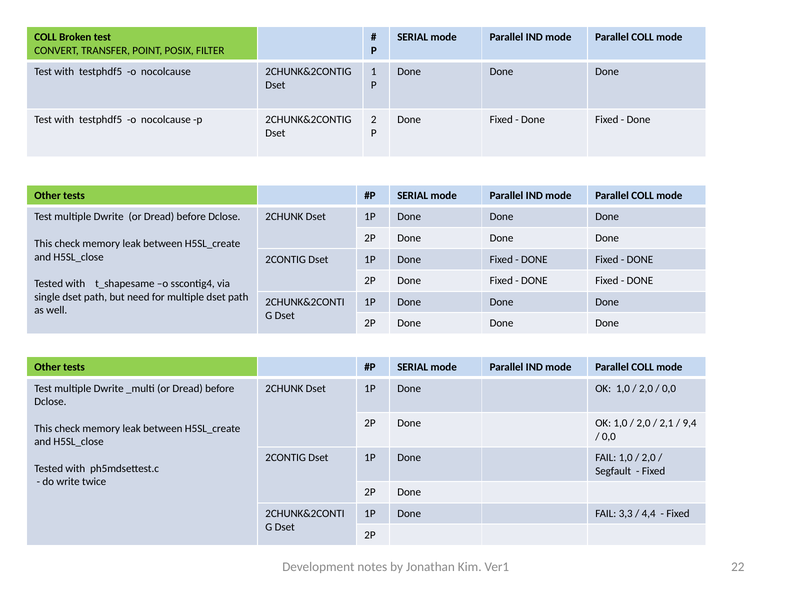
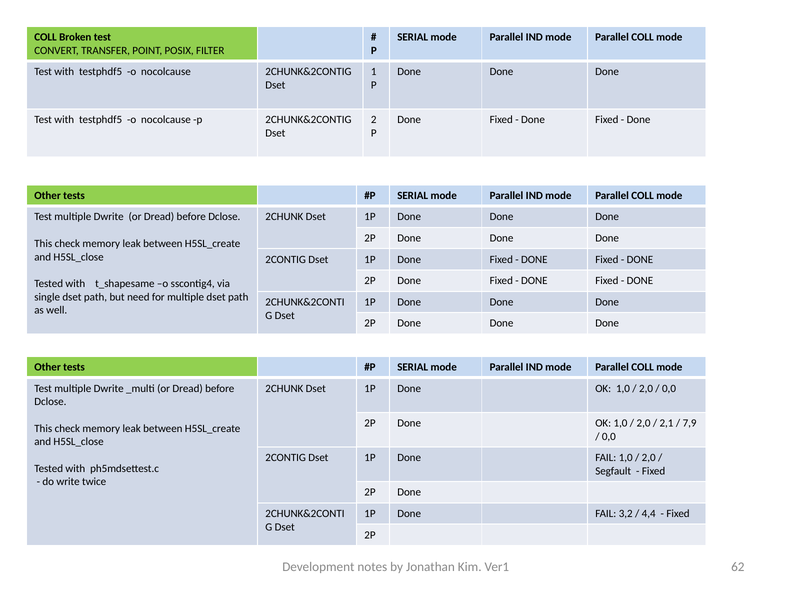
9,4: 9,4 -> 7,9
3,3: 3,3 -> 3,2
22: 22 -> 62
